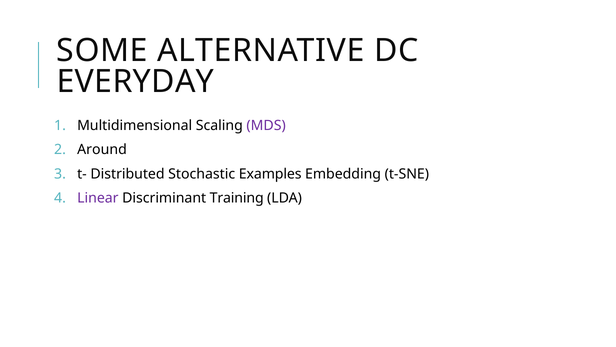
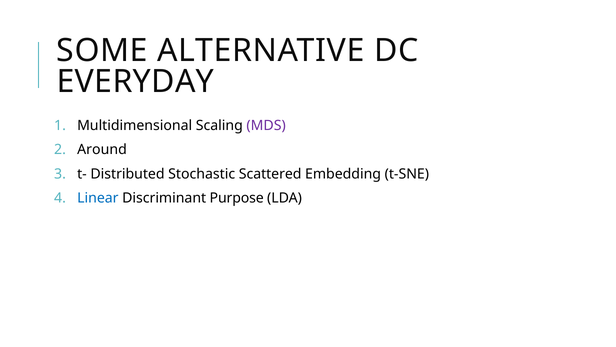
Examples: Examples -> Scattered
Linear colour: purple -> blue
Training: Training -> Purpose
